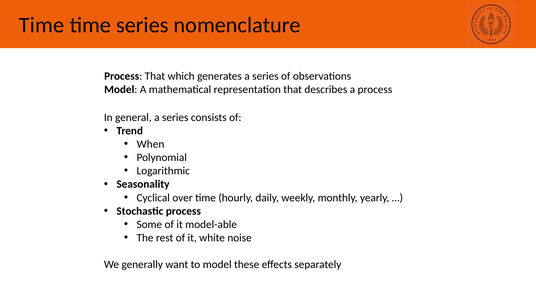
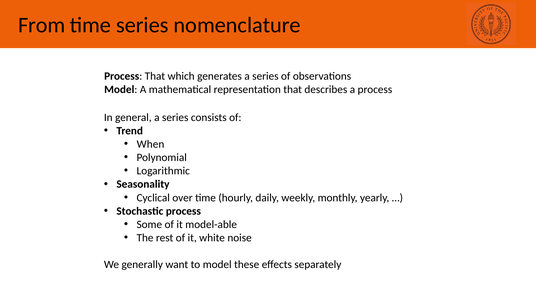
Time at (42, 25): Time -> From
